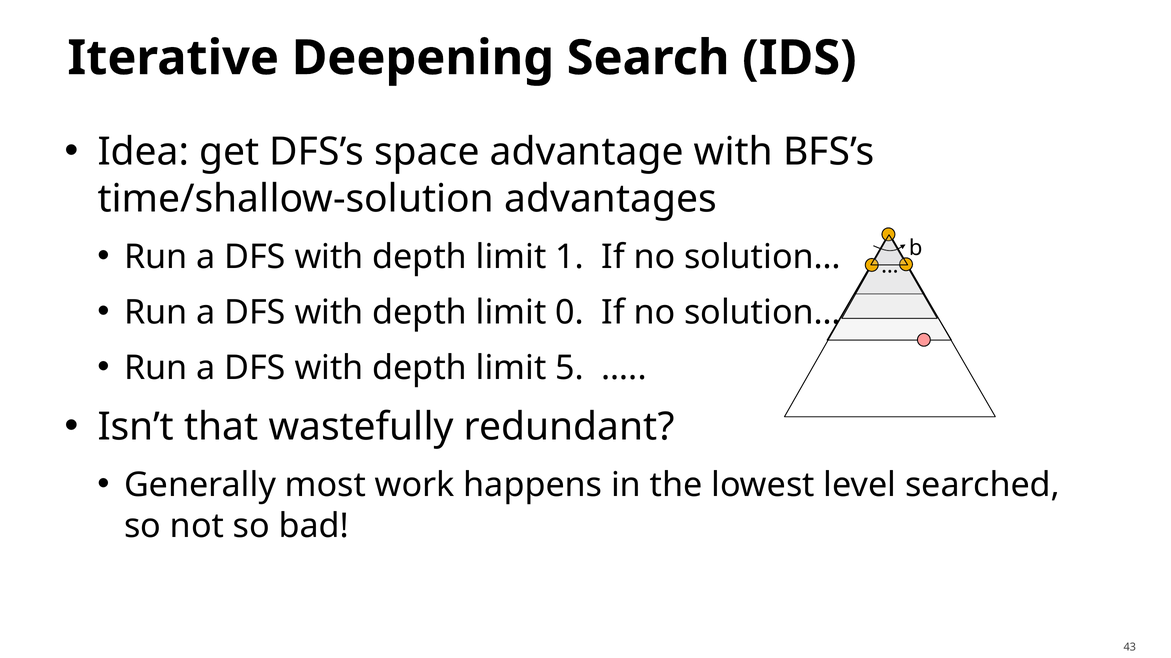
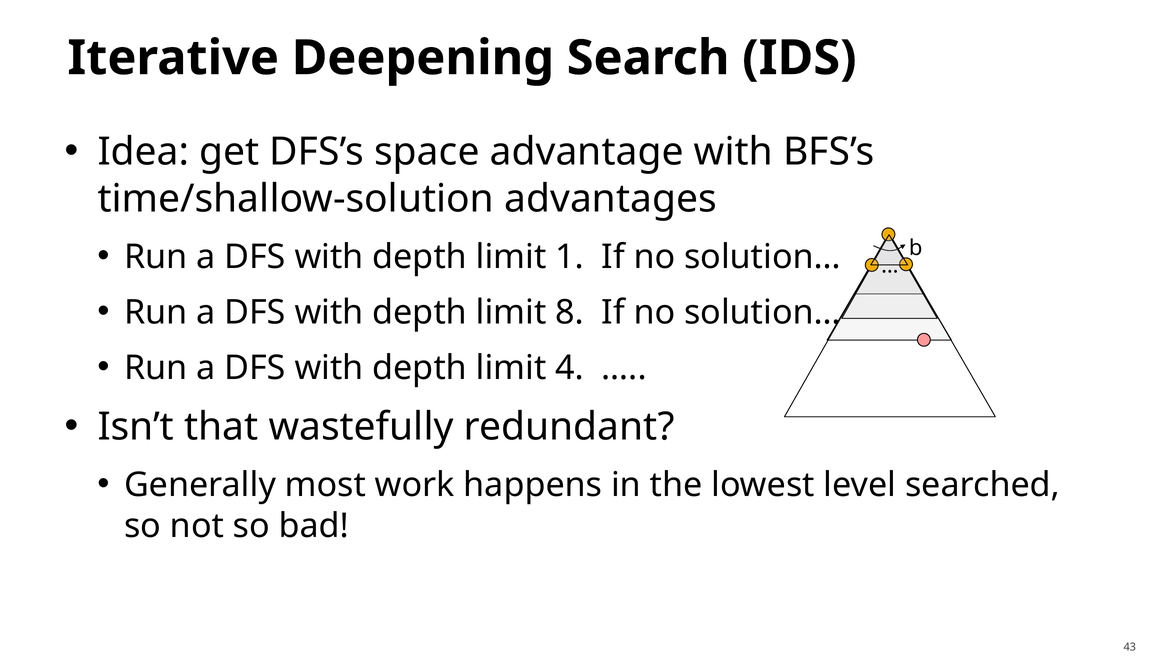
0: 0 -> 8
5: 5 -> 4
